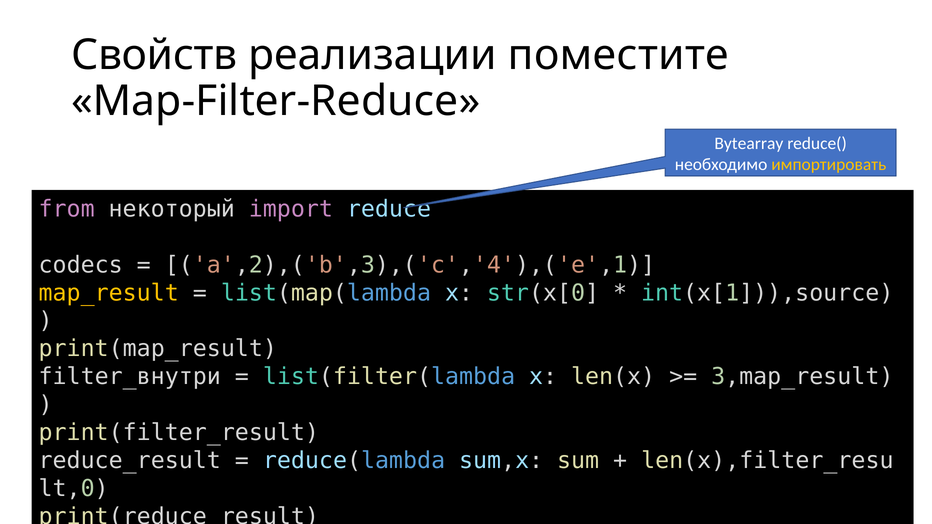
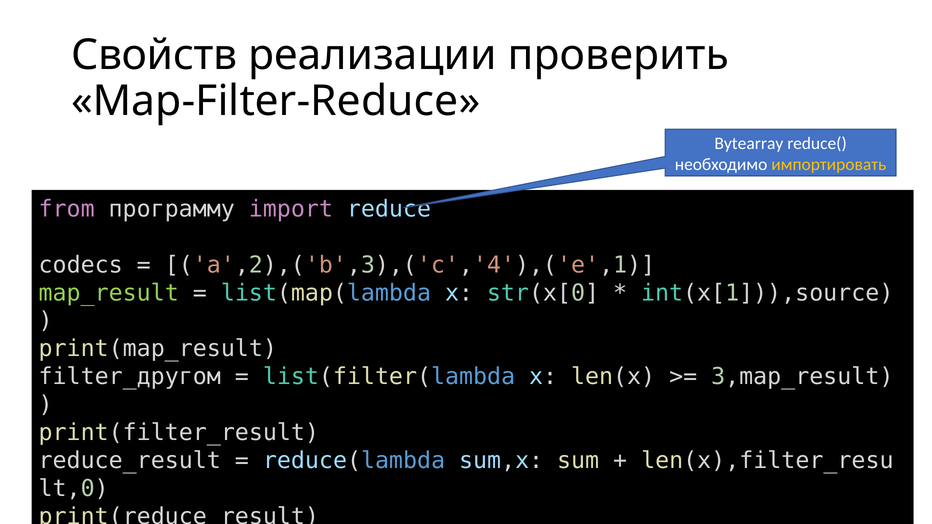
поместите: поместите -> проверить
некоторый: некоторый -> программу
map_result colour: yellow -> light green
filter_внутри: filter_внутри -> filter_другом
